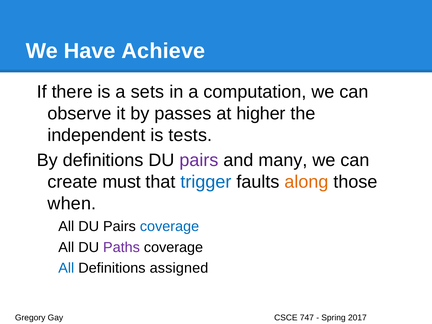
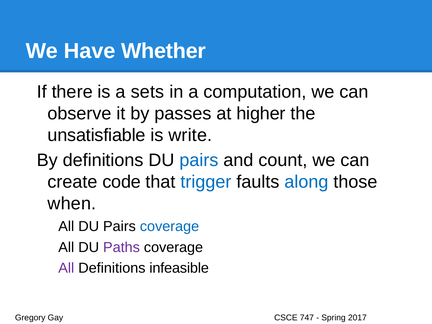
Achieve: Achieve -> Whether
independent: independent -> unsatisfiable
tests: tests -> write
pairs at (199, 160) colour: purple -> blue
many: many -> count
must: must -> code
along colour: orange -> blue
All at (66, 268) colour: blue -> purple
assigned: assigned -> infeasible
